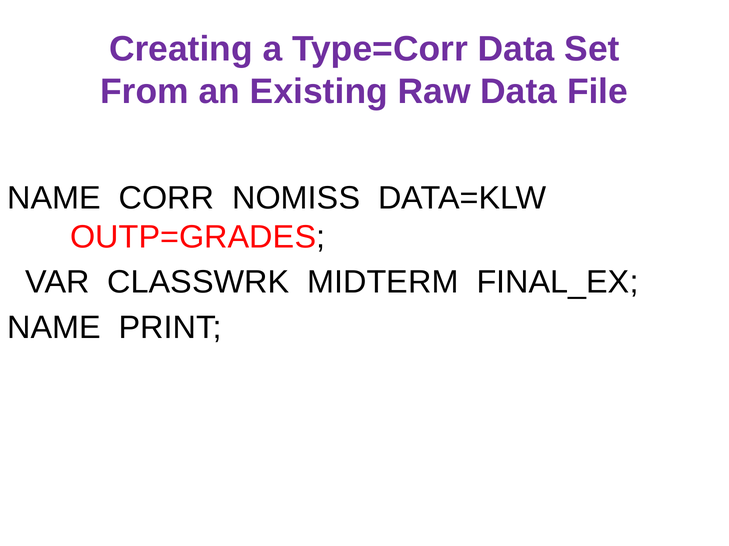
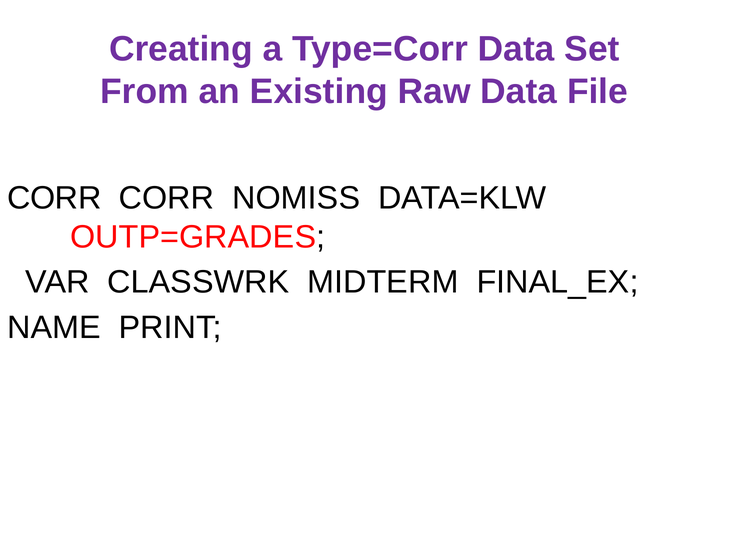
NAME at (54, 198): NAME -> CORR
